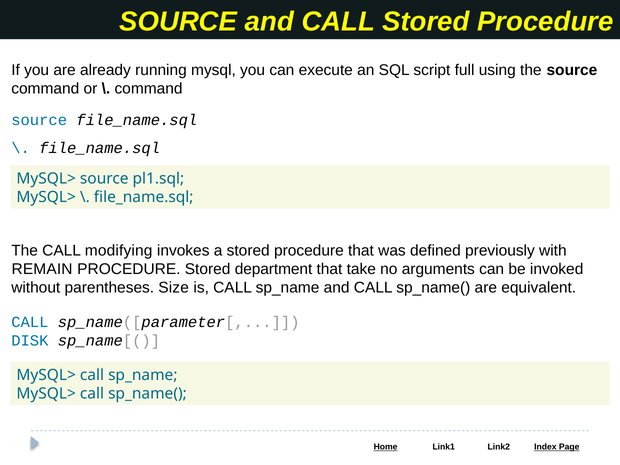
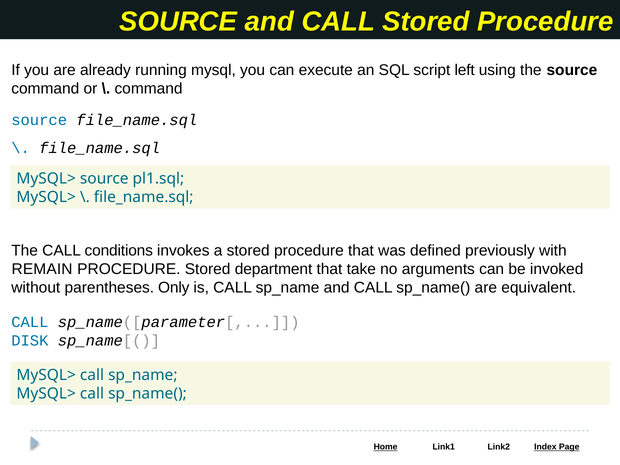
full: full -> left
modifying: modifying -> conditions
Size: Size -> Only
